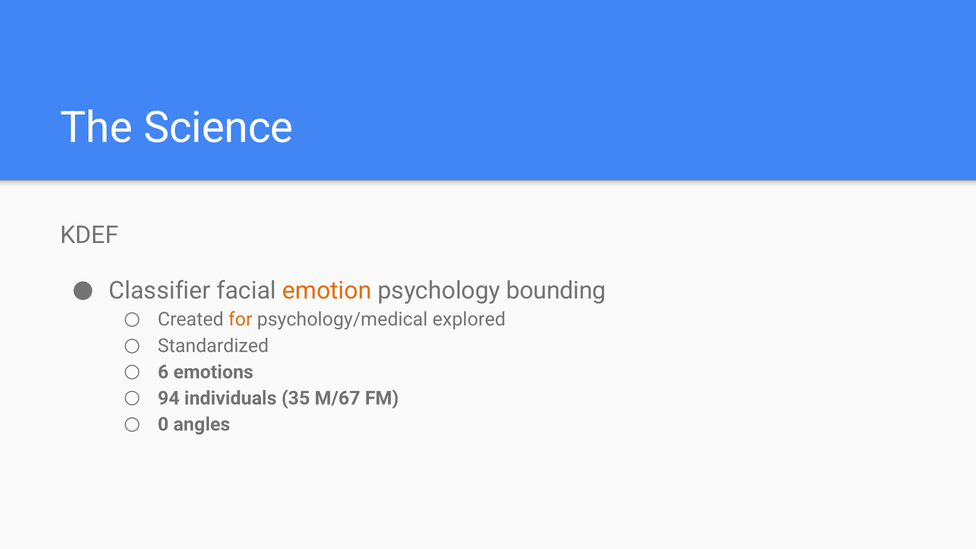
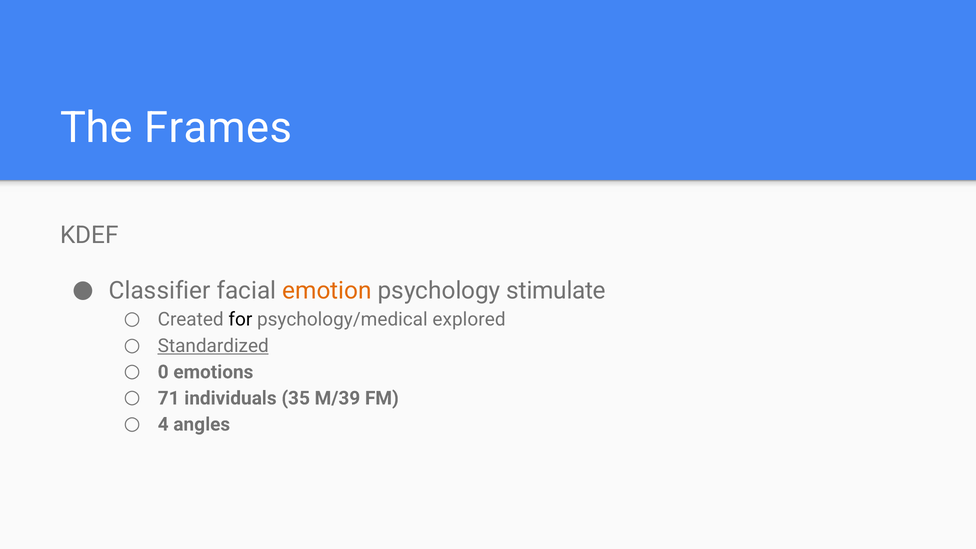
Science: Science -> Frames
bounding: bounding -> stimulate
for colour: orange -> black
Standardized underline: none -> present
6: 6 -> 0
94: 94 -> 71
M/67: M/67 -> M/39
0: 0 -> 4
